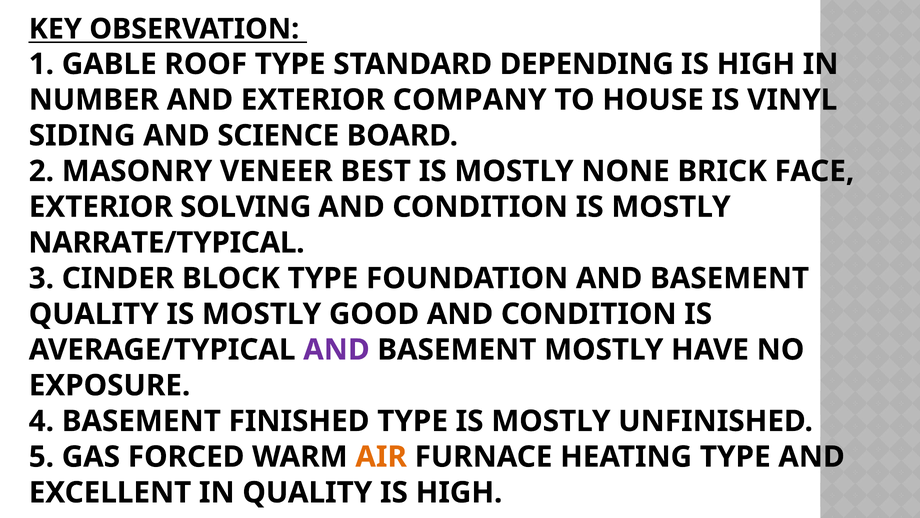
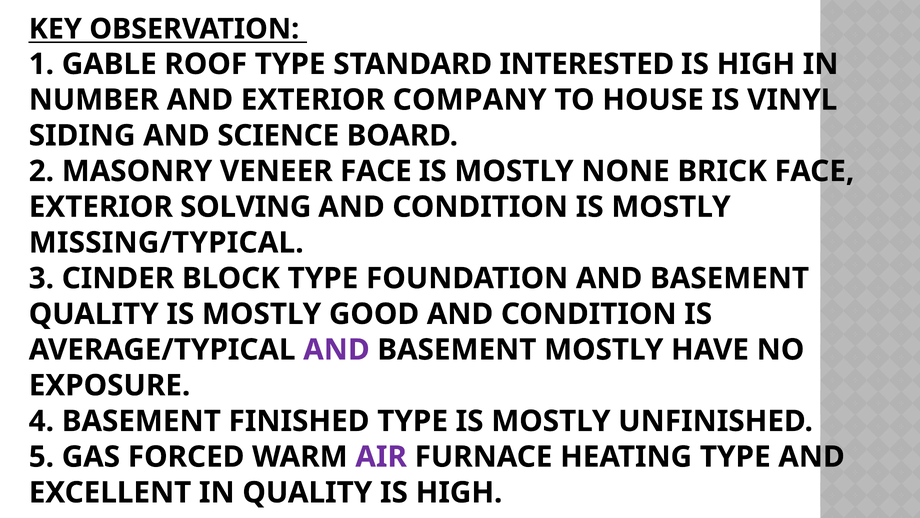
DEPENDING: DEPENDING -> INTERESTED
VENEER BEST: BEST -> FACE
NARRATE/TYPICAL: NARRATE/TYPICAL -> MISSING/TYPICAL
AIR colour: orange -> purple
